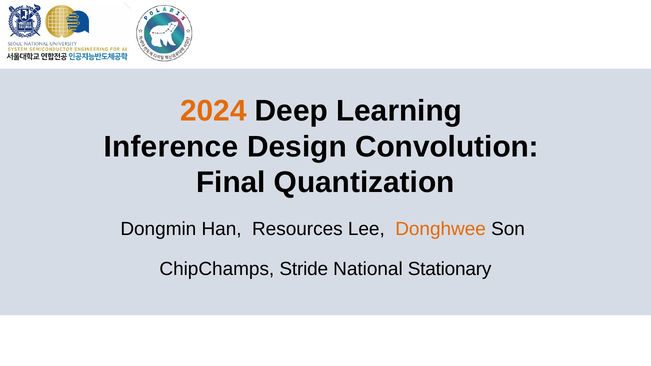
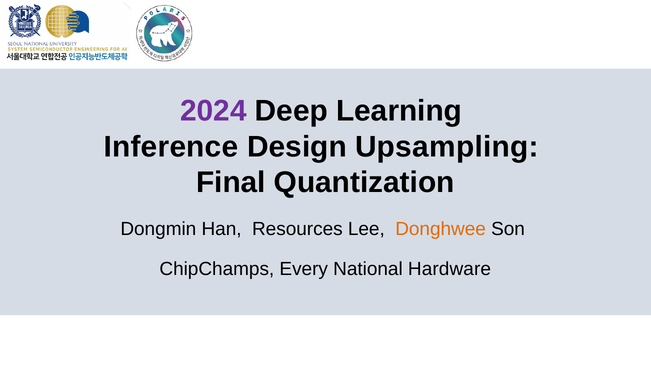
2024 colour: orange -> purple
Convolution: Convolution -> Upsampling
Stride: Stride -> Every
Stationary: Stationary -> Hardware
